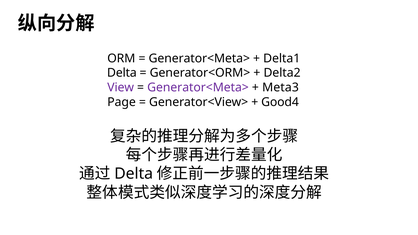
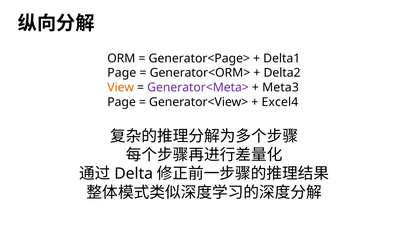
Generator<Meta> at (199, 58): Generator<Meta> -> Generator<Page>
Delta at (122, 73): Delta -> Page
View colour: purple -> orange
Good4: Good4 -> Excel4
